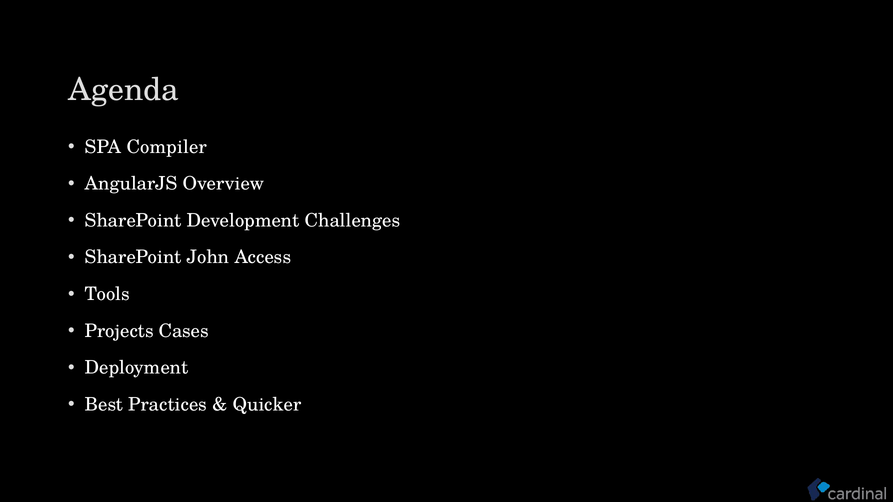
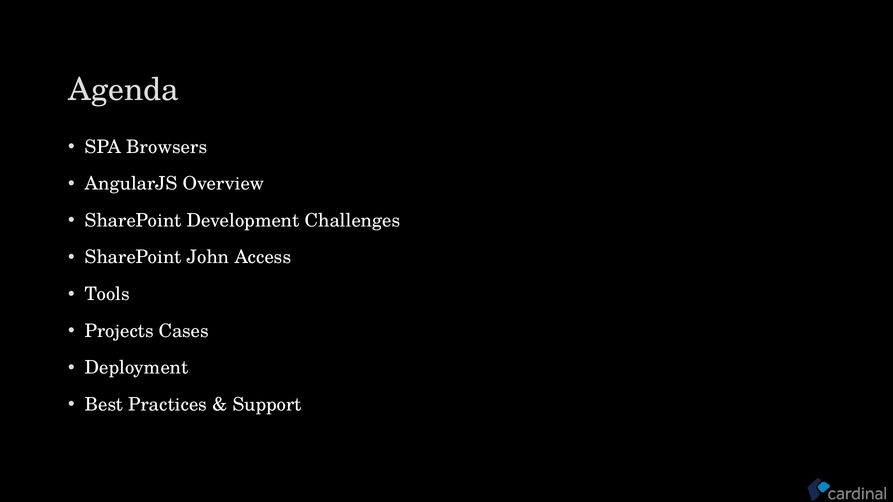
Compiler: Compiler -> Browsers
Quicker: Quicker -> Support
